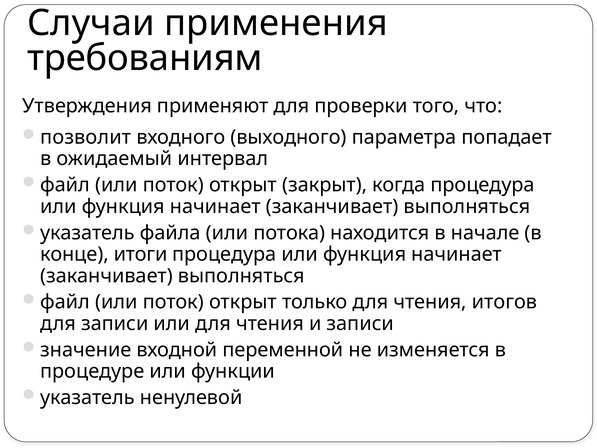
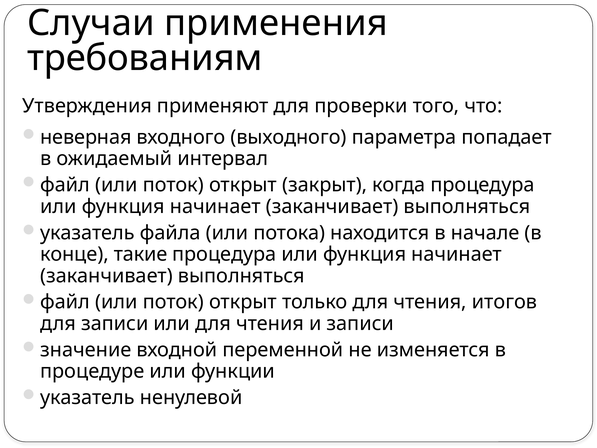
позволит: позволит -> неверная
итоги: итоги -> такие
